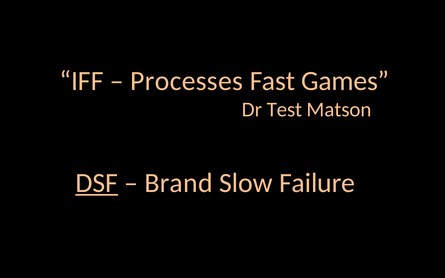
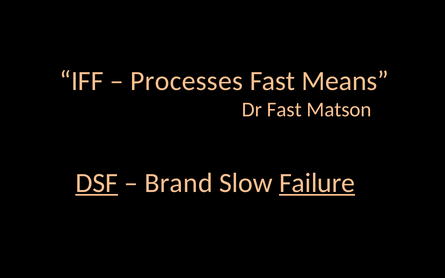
Games: Games -> Means
Dr Test: Test -> Fast
Failure underline: none -> present
